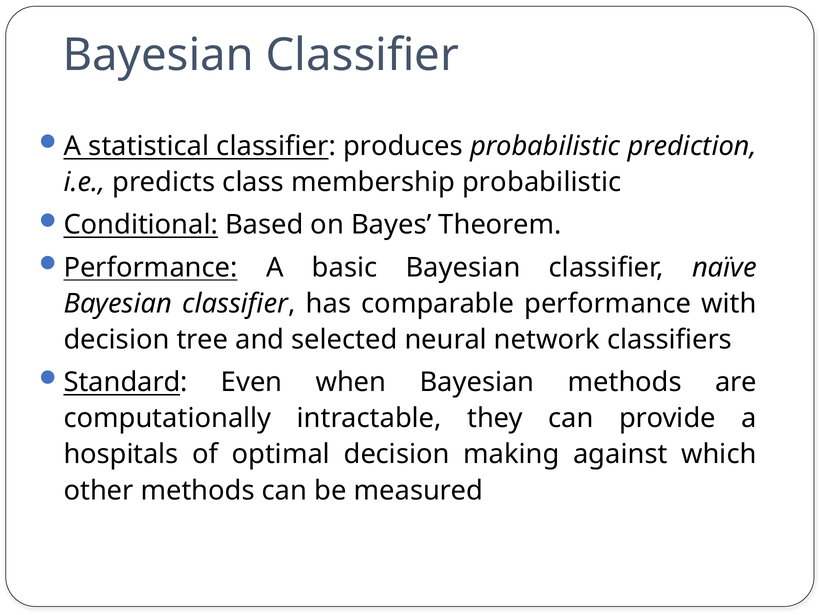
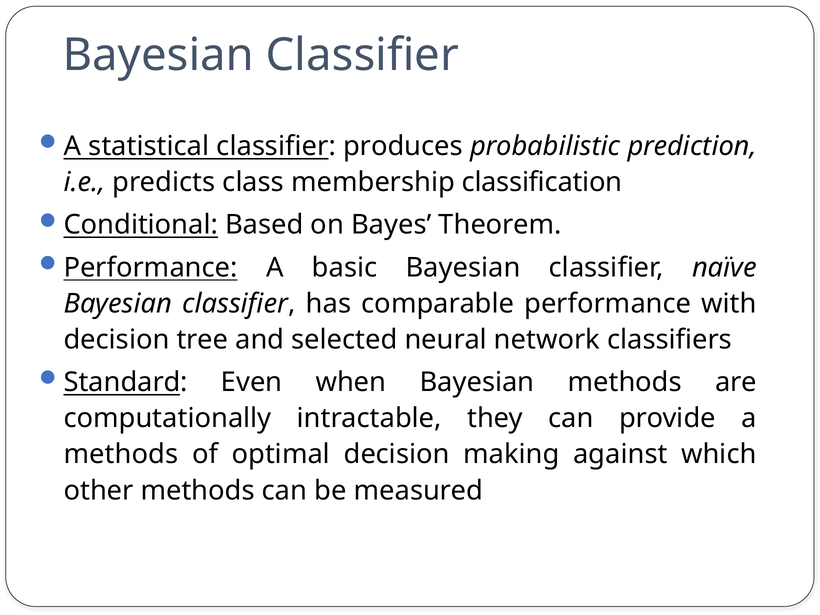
membership probabilistic: probabilistic -> classification
hospitals at (121, 454): hospitals -> methods
